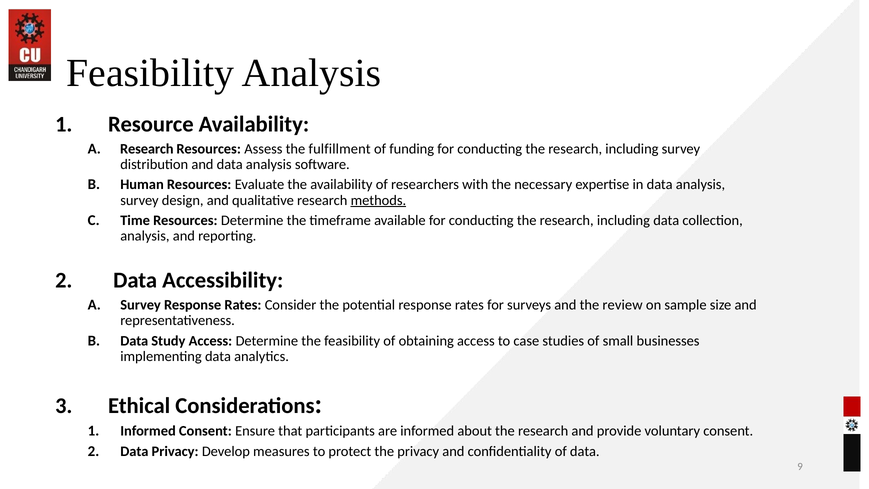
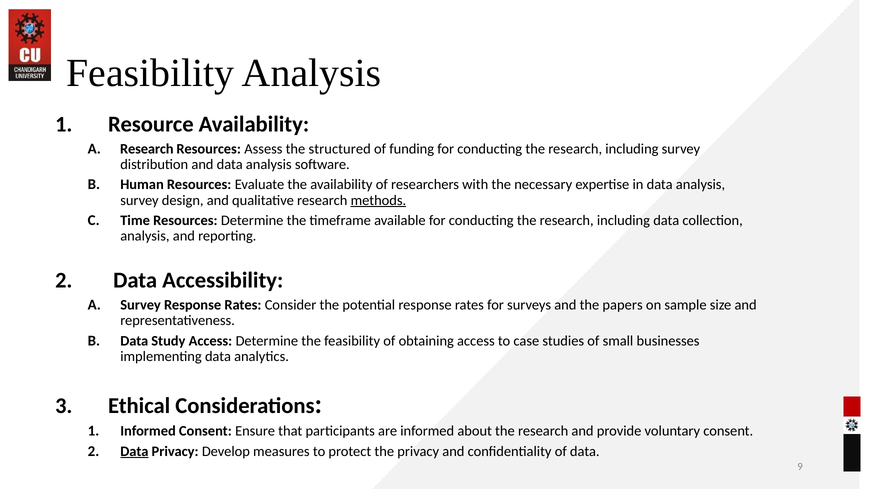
fulfillment: fulfillment -> structured
review: review -> papers
Data at (134, 451) underline: none -> present
